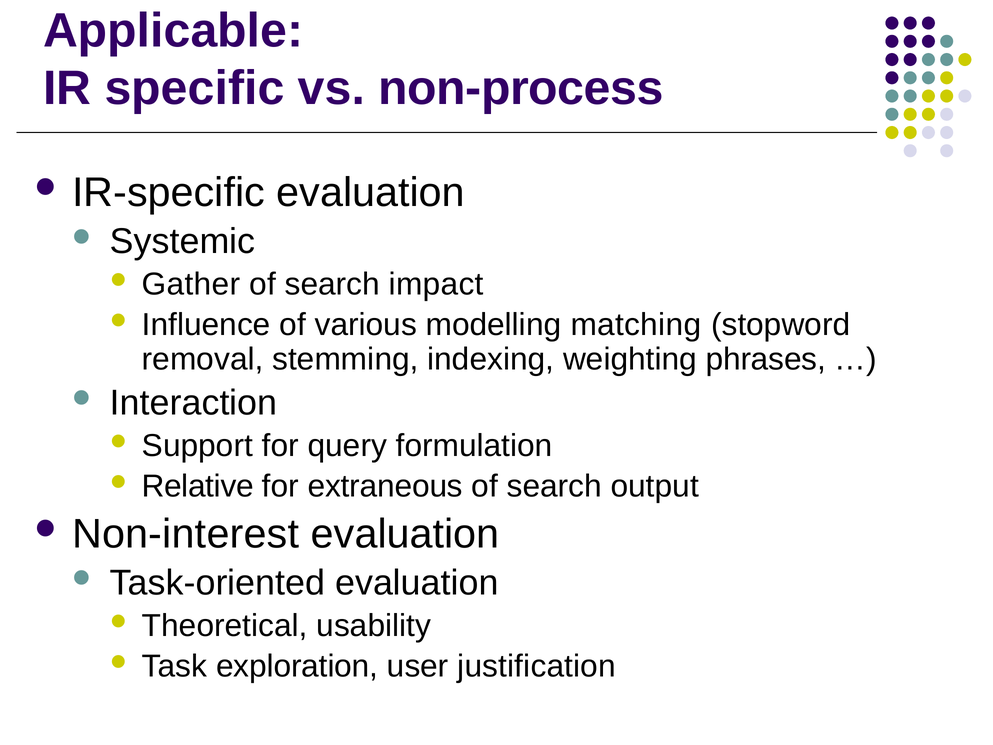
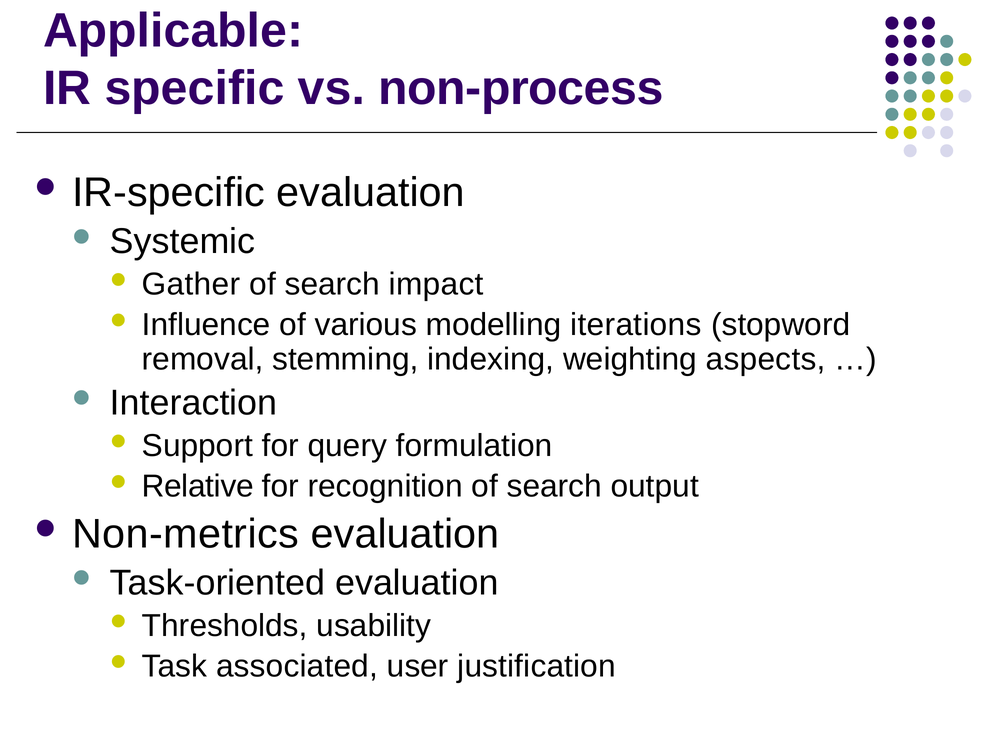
matching: matching -> iterations
phrases: phrases -> aspects
extraneous: extraneous -> recognition
Non-interest: Non-interest -> Non-metrics
Theoretical: Theoretical -> Thresholds
exploration: exploration -> associated
